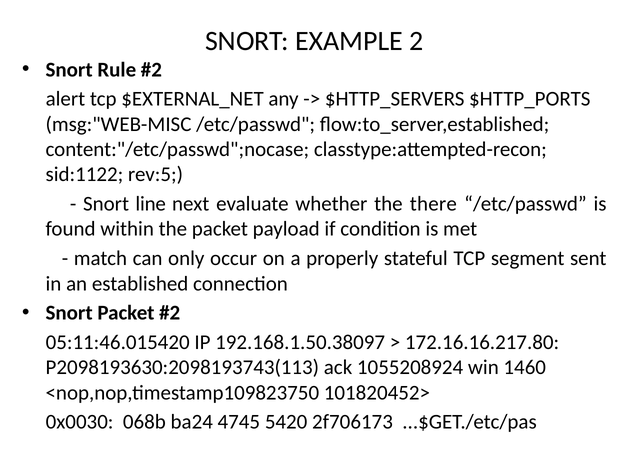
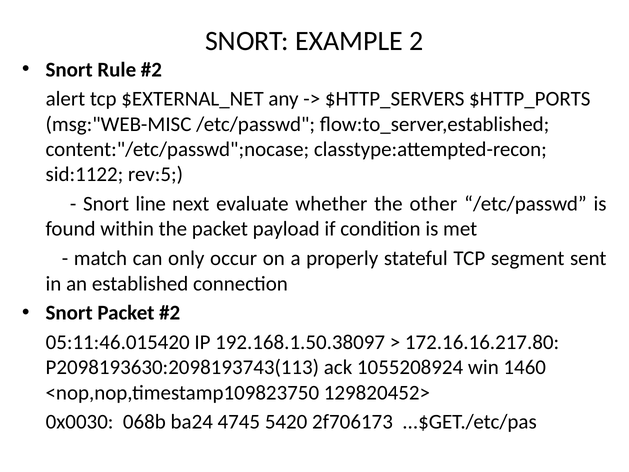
there: there -> other
101820452>: 101820452> -> 129820452>
